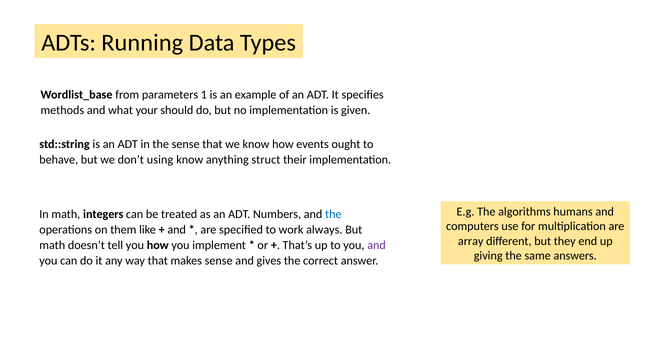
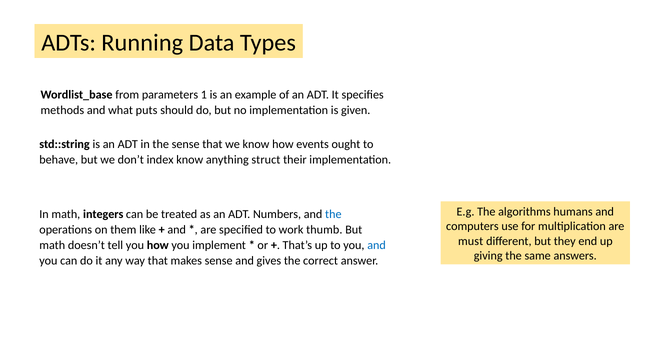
your: your -> puts
using: using -> index
always: always -> thumb
array: array -> must
and at (377, 245) colour: purple -> blue
